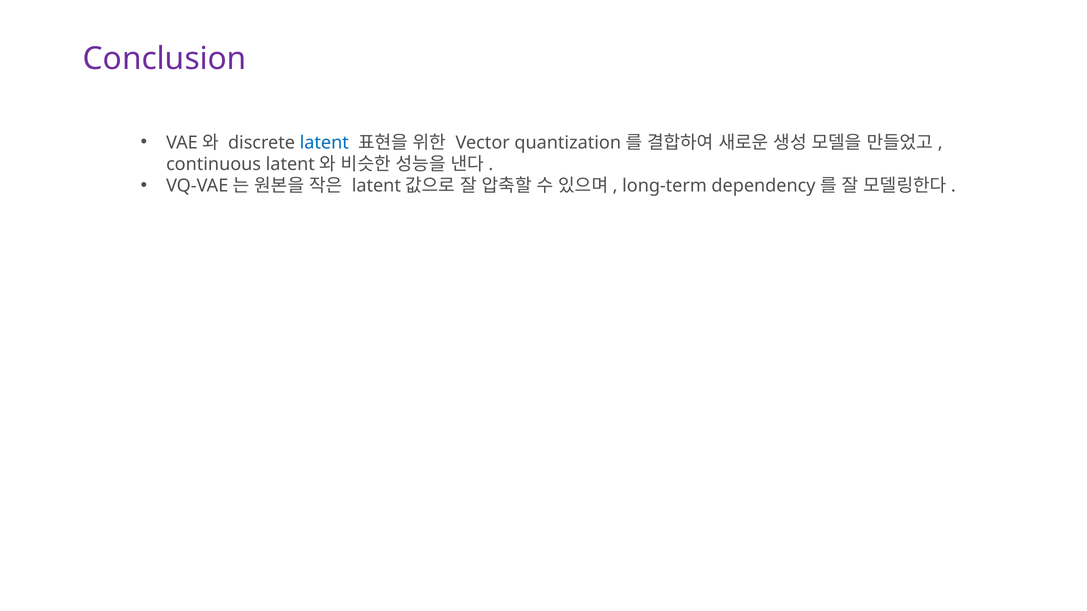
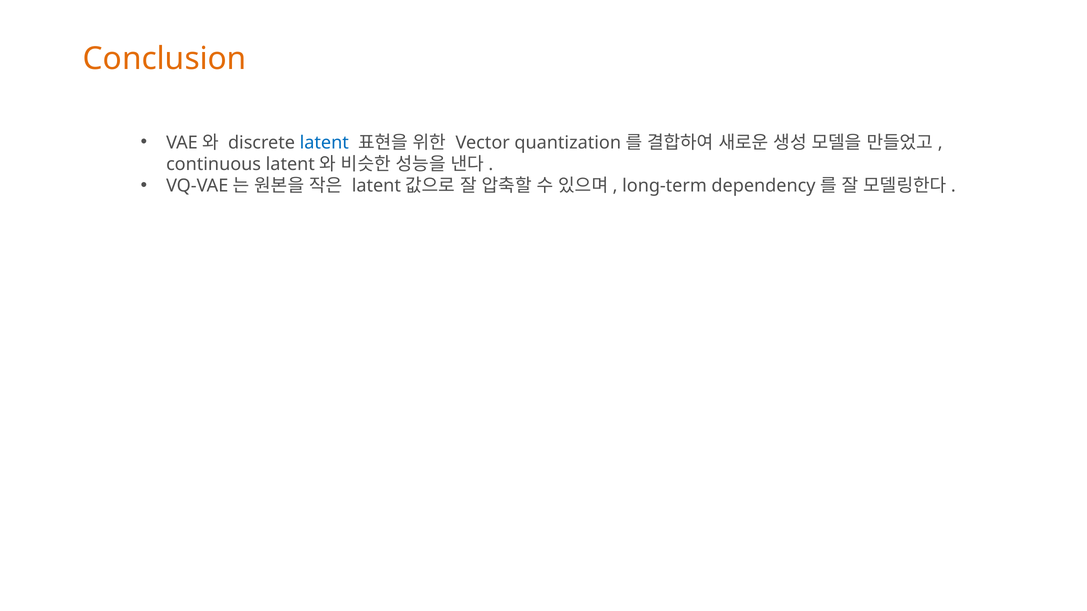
Conclusion colour: purple -> orange
